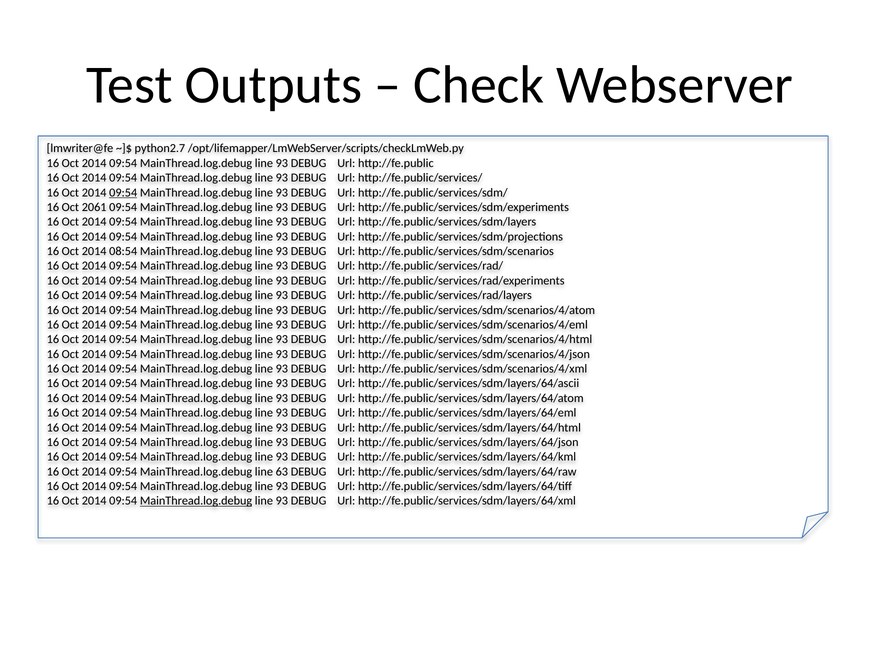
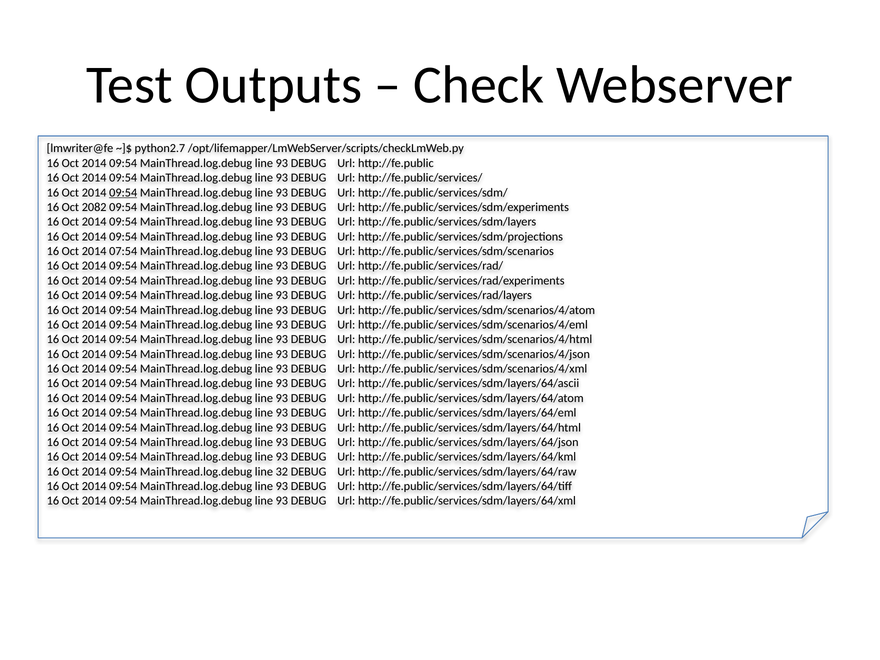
2061: 2061 -> 2082
08:54: 08:54 -> 07:54
63: 63 -> 32
MainThread.log.debug at (196, 501) underline: present -> none
